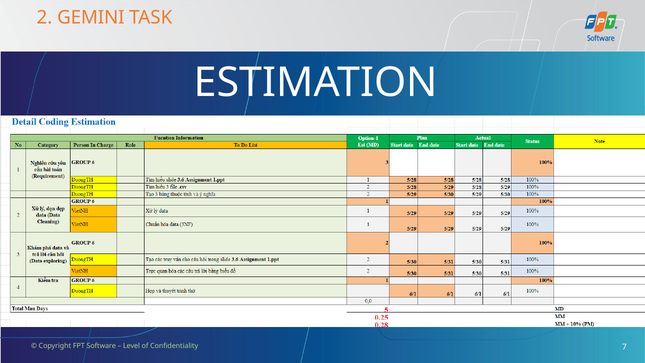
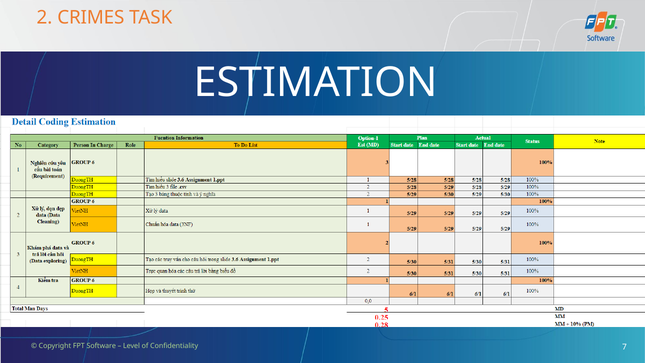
GEMINI: GEMINI -> CRIMES
